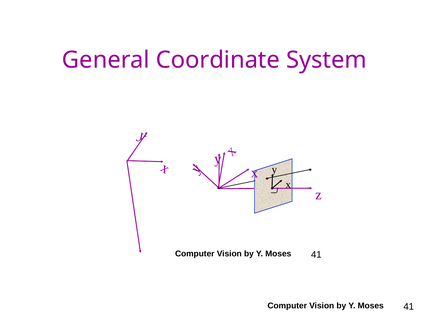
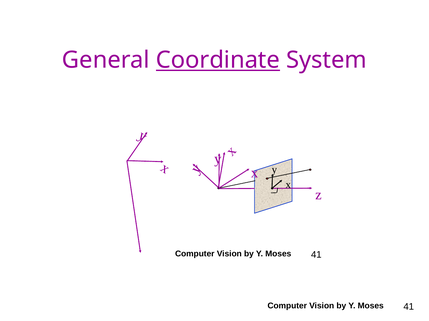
Coordinate underline: none -> present
